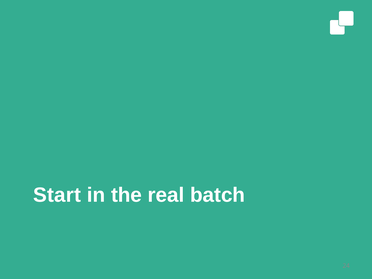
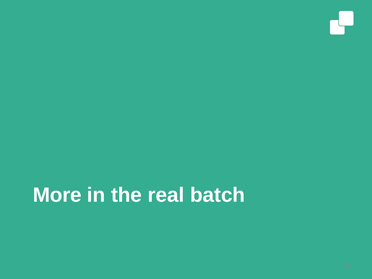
Start: Start -> More
